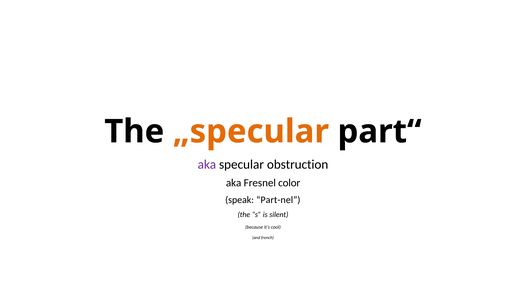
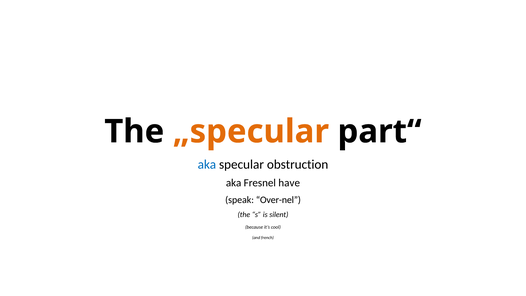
aka at (207, 164) colour: purple -> blue
color: color -> have
Part-nel: Part-nel -> Over-nel
